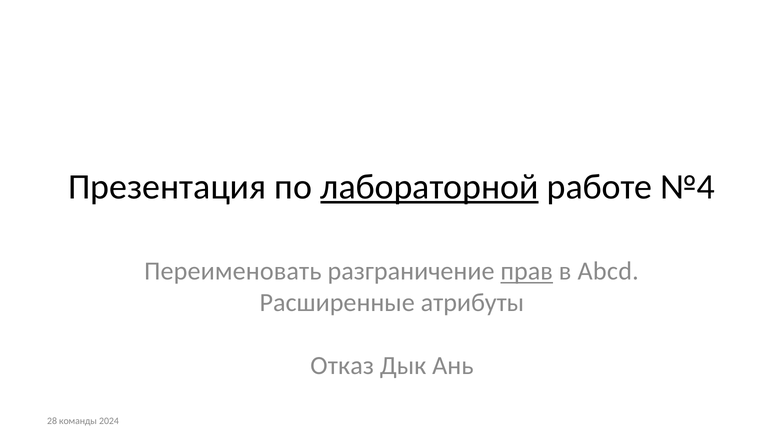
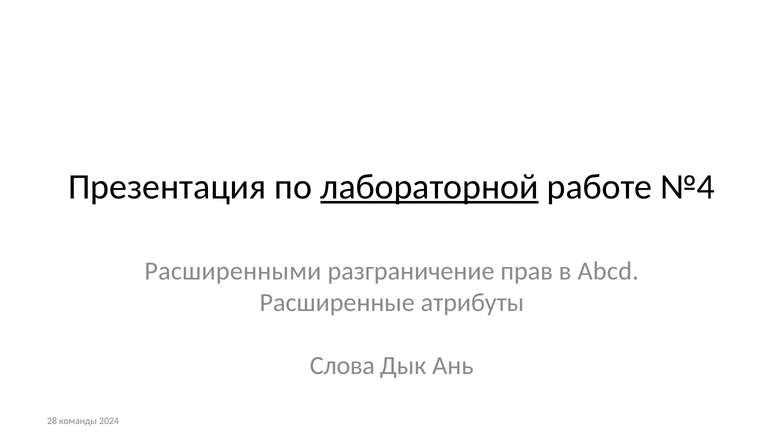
Переименовать: Переименовать -> Расширенными
прав underline: present -> none
Отказ: Отказ -> Слова
